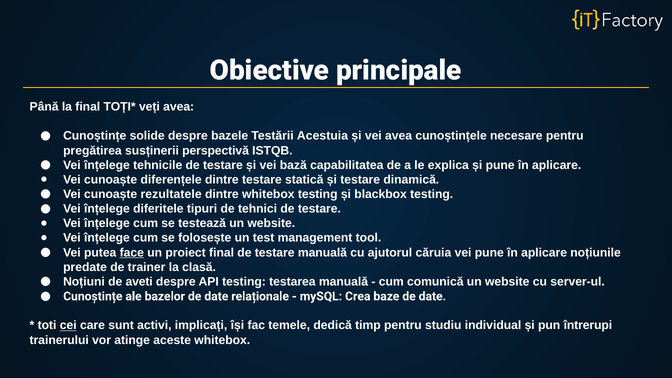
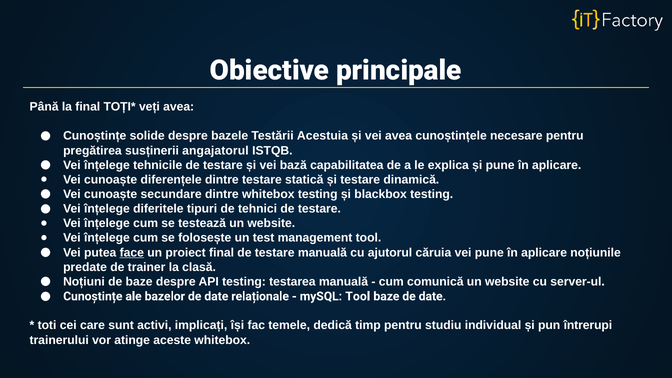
perspectivă: perspectivă -> angajatorul
rezultatele: rezultatele -> secundare
de aveti: aveti -> baze
mySQL Crea: Crea -> Tool
cei underline: present -> none
